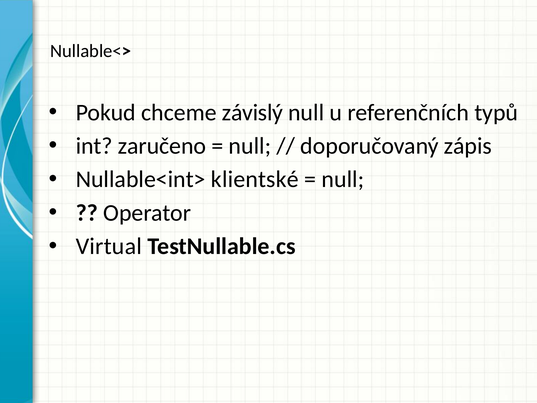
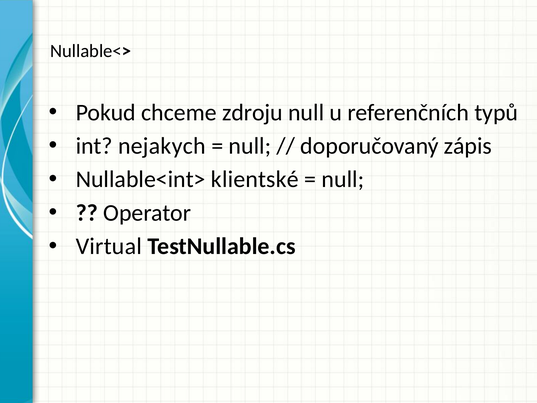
závislý: závislý -> zdroju
zaručeno: zaručeno -> nejakych
